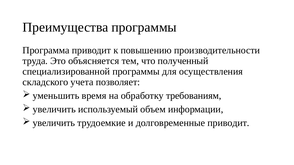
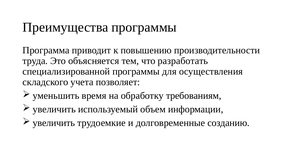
полученный: полученный -> разработать
долговременные приводит: приводит -> созданию
